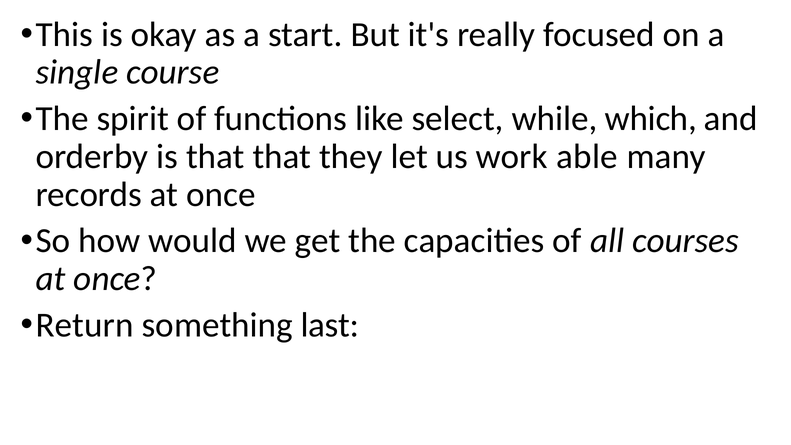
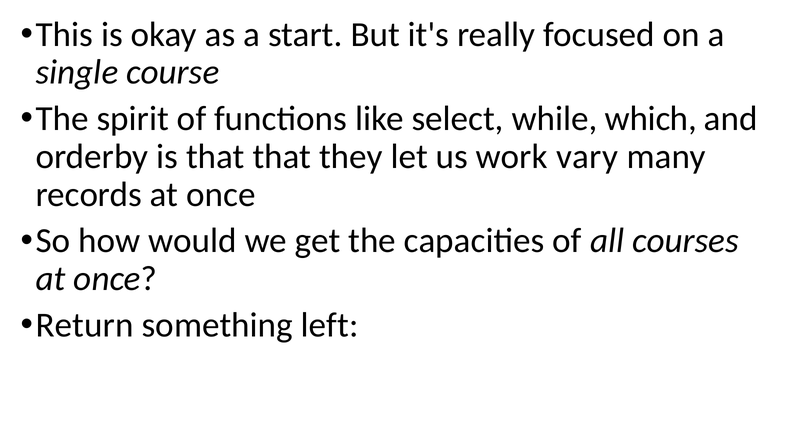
able: able -> vary
last: last -> left
